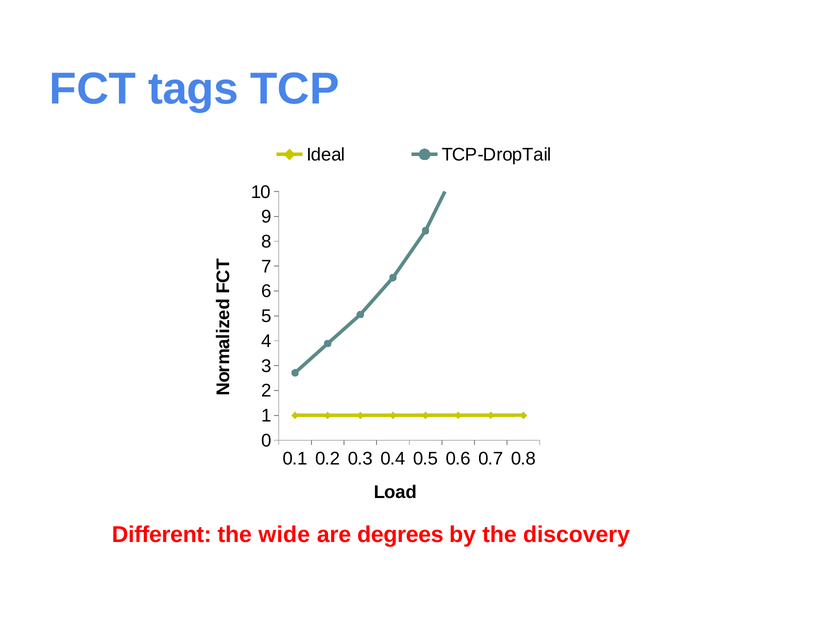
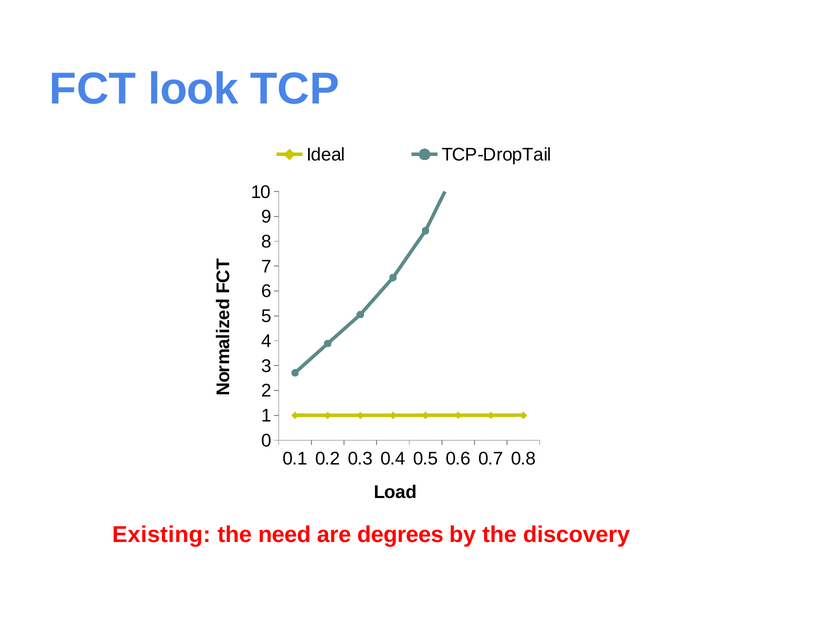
tags: tags -> look
Different: Different -> Existing
wide: wide -> need
